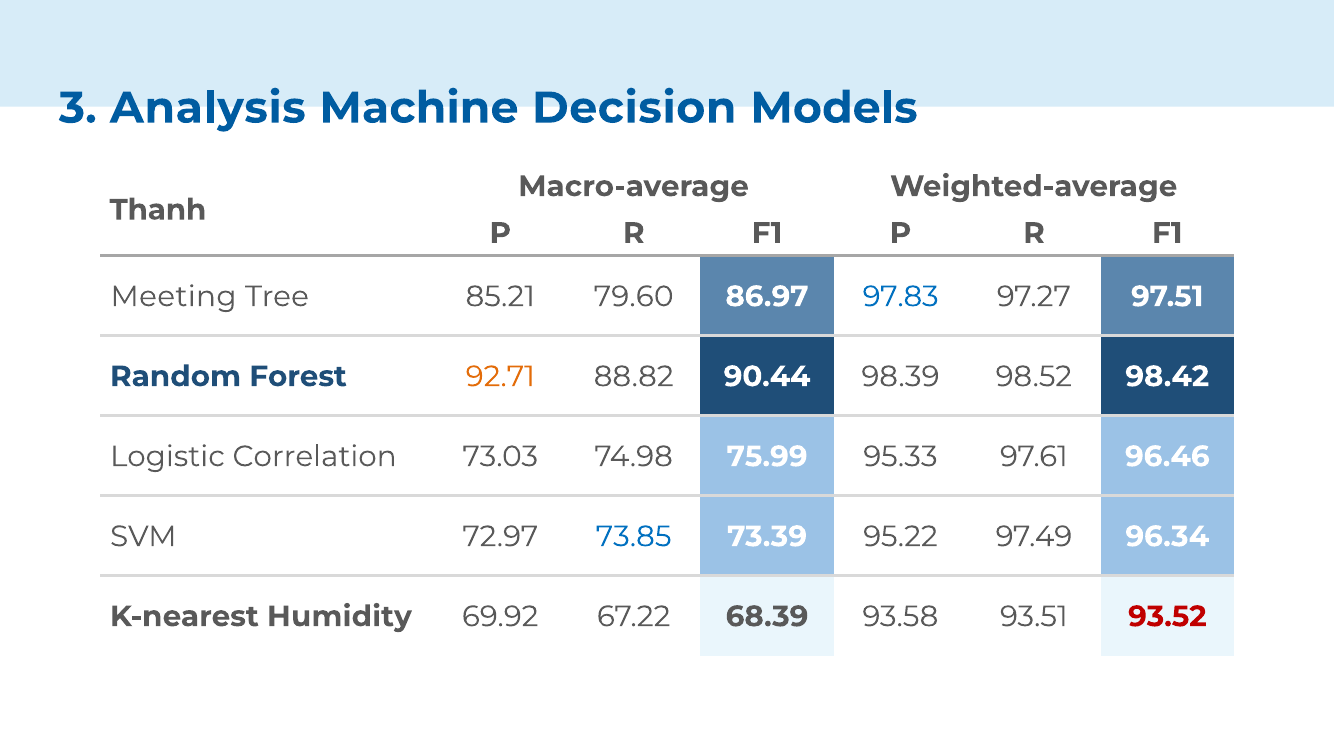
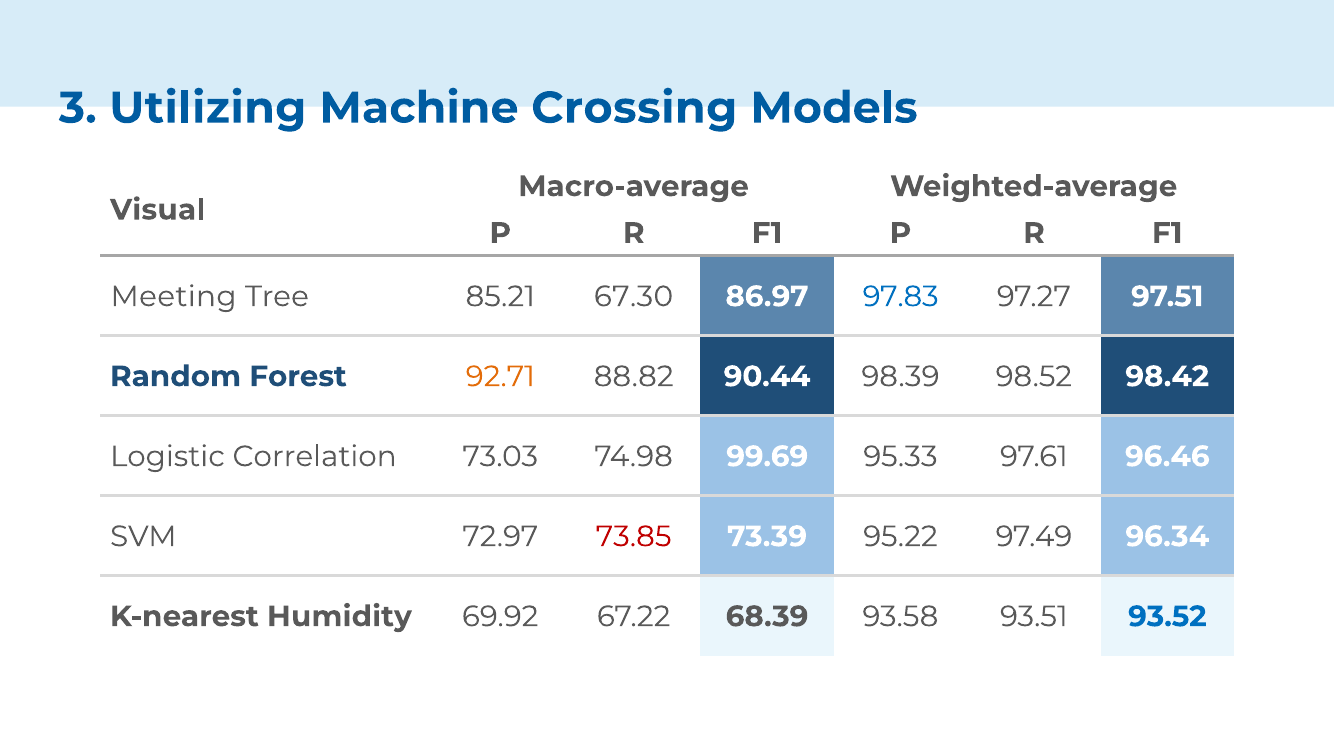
Analysis: Analysis -> Utilizing
Decision: Decision -> Crossing
Thanh: Thanh -> Visual
79.60: 79.60 -> 67.30
75.99: 75.99 -> 99.69
73.85 colour: blue -> red
93.52 colour: red -> blue
